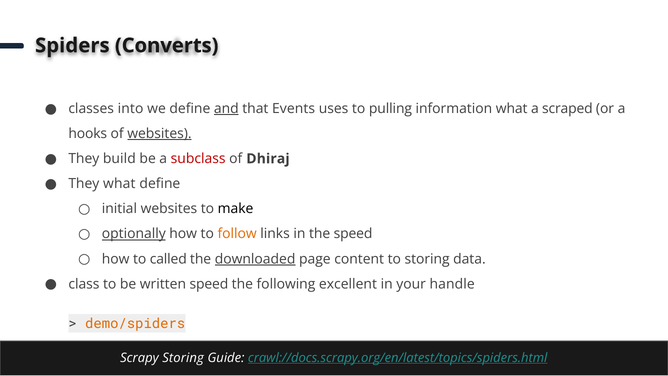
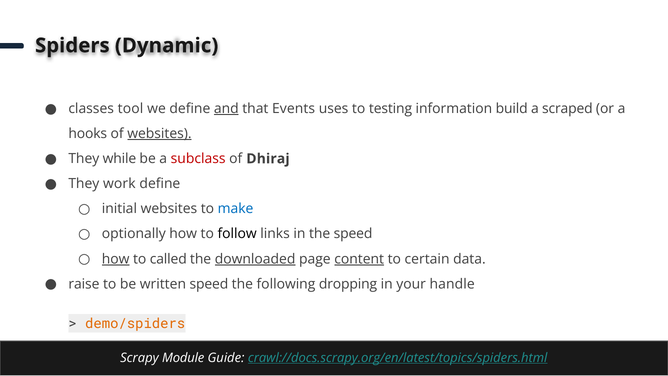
Converts: Converts -> Dynamic
into: into -> tool
pulling: pulling -> testing
information what: what -> build
build: build -> while
They what: what -> work
make colour: black -> blue
optionally underline: present -> none
follow colour: orange -> black
how at (116, 259) underline: none -> present
content underline: none -> present
to storing: storing -> certain
class: class -> raise
excellent: excellent -> dropping
Scrapy Storing: Storing -> Module
